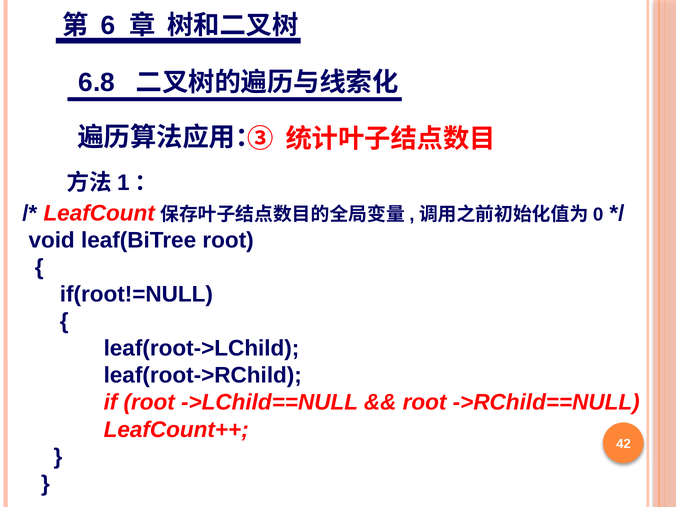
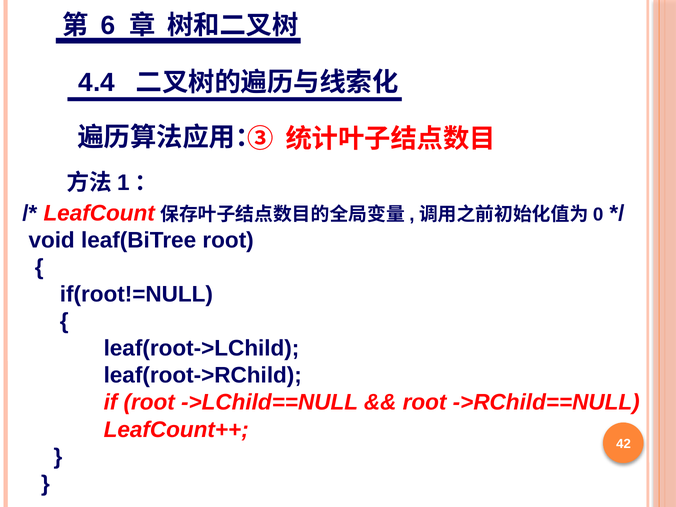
6.8: 6.8 -> 4.4
